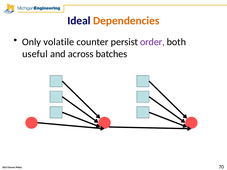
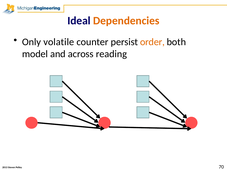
order colour: purple -> orange
useful: useful -> model
batches: batches -> reading
